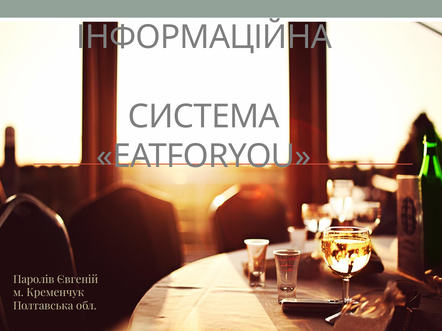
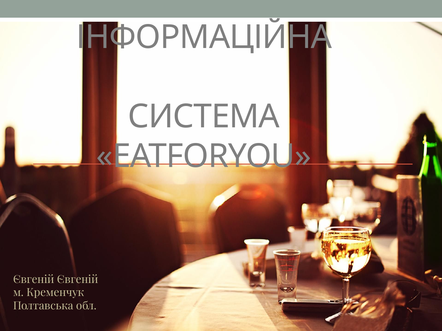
Паролів at (34, 280): Паролів -> Євгеній
